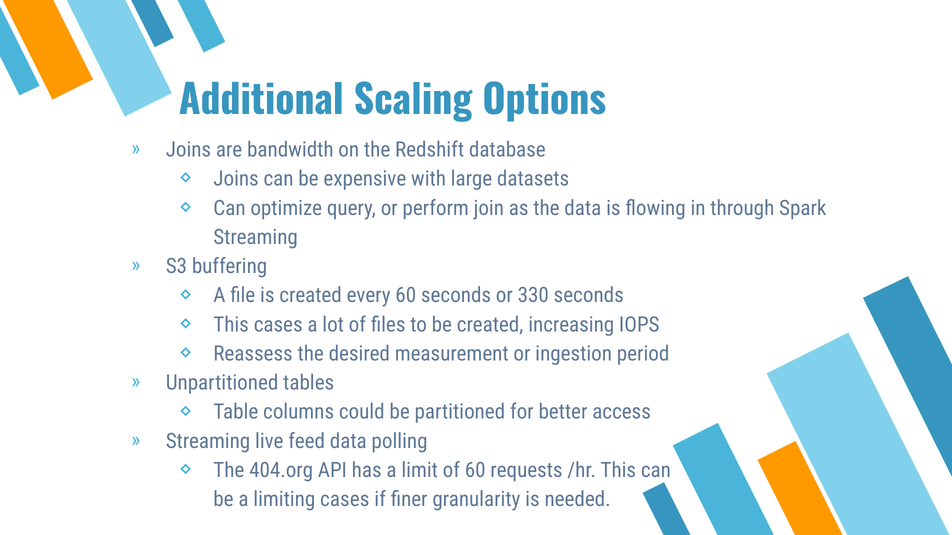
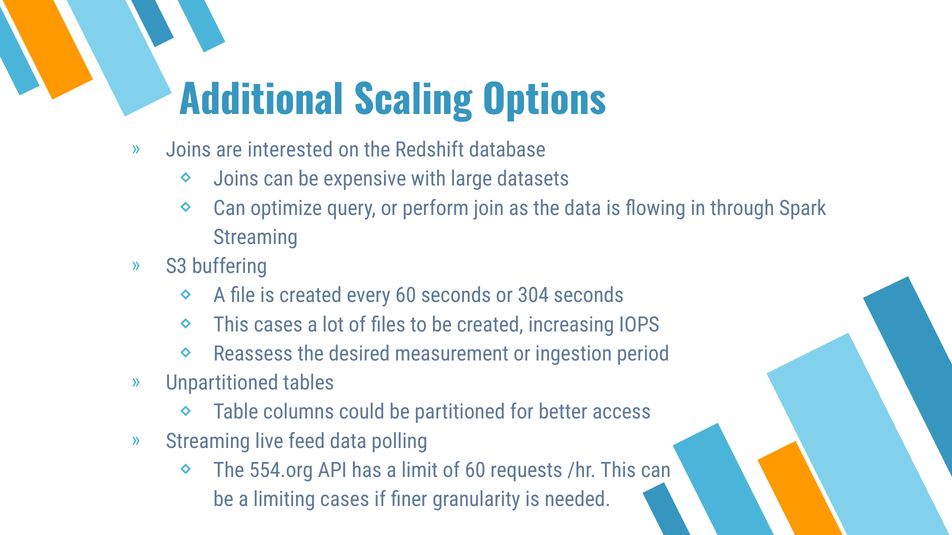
bandwidth: bandwidth -> interested
330: 330 -> 304
404.org: 404.org -> 554.org
